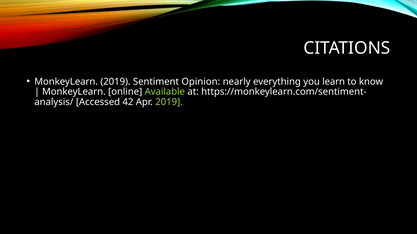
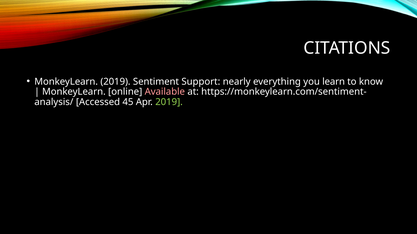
Opinion: Opinion -> Support
Available colour: light green -> pink
42: 42 -> 45
